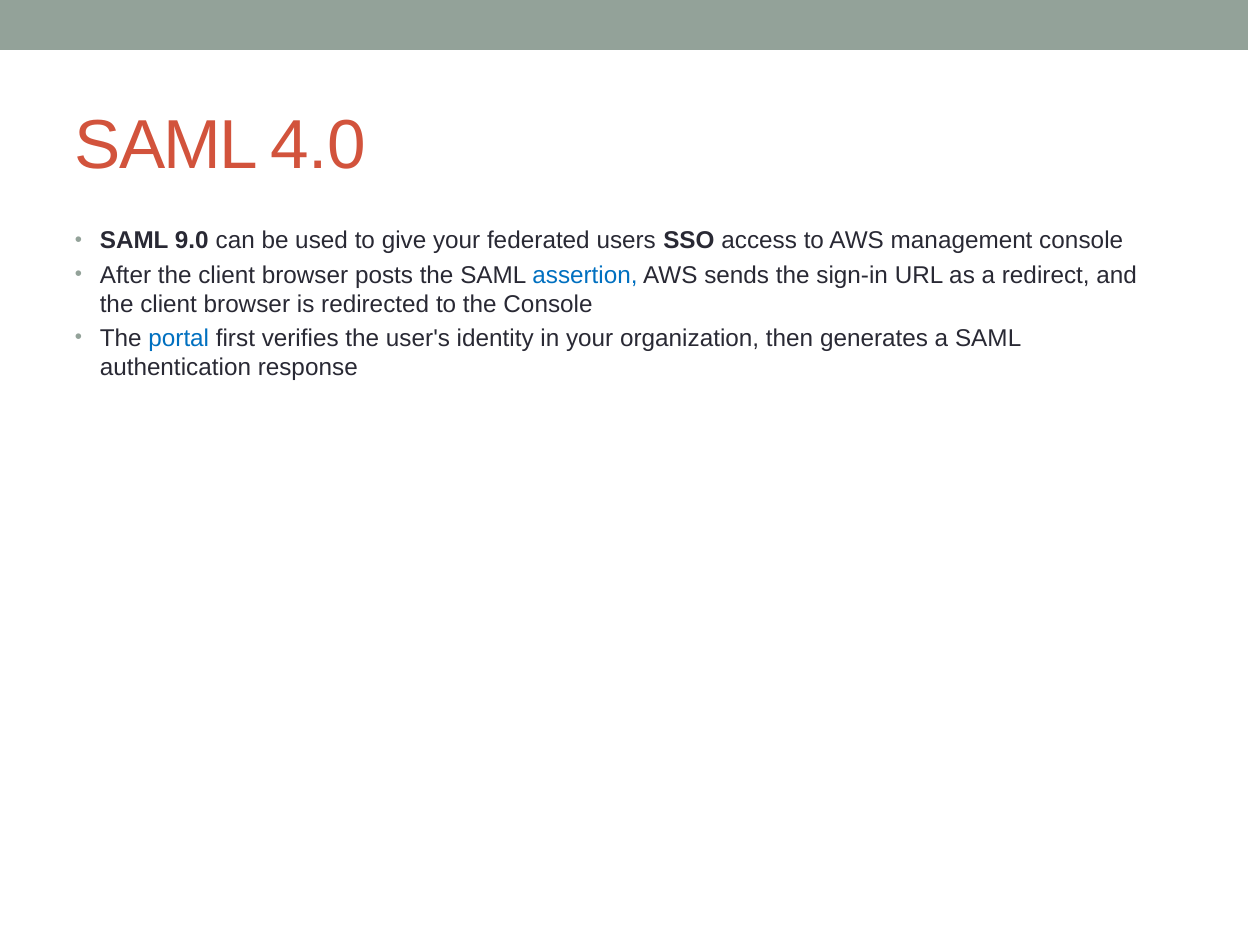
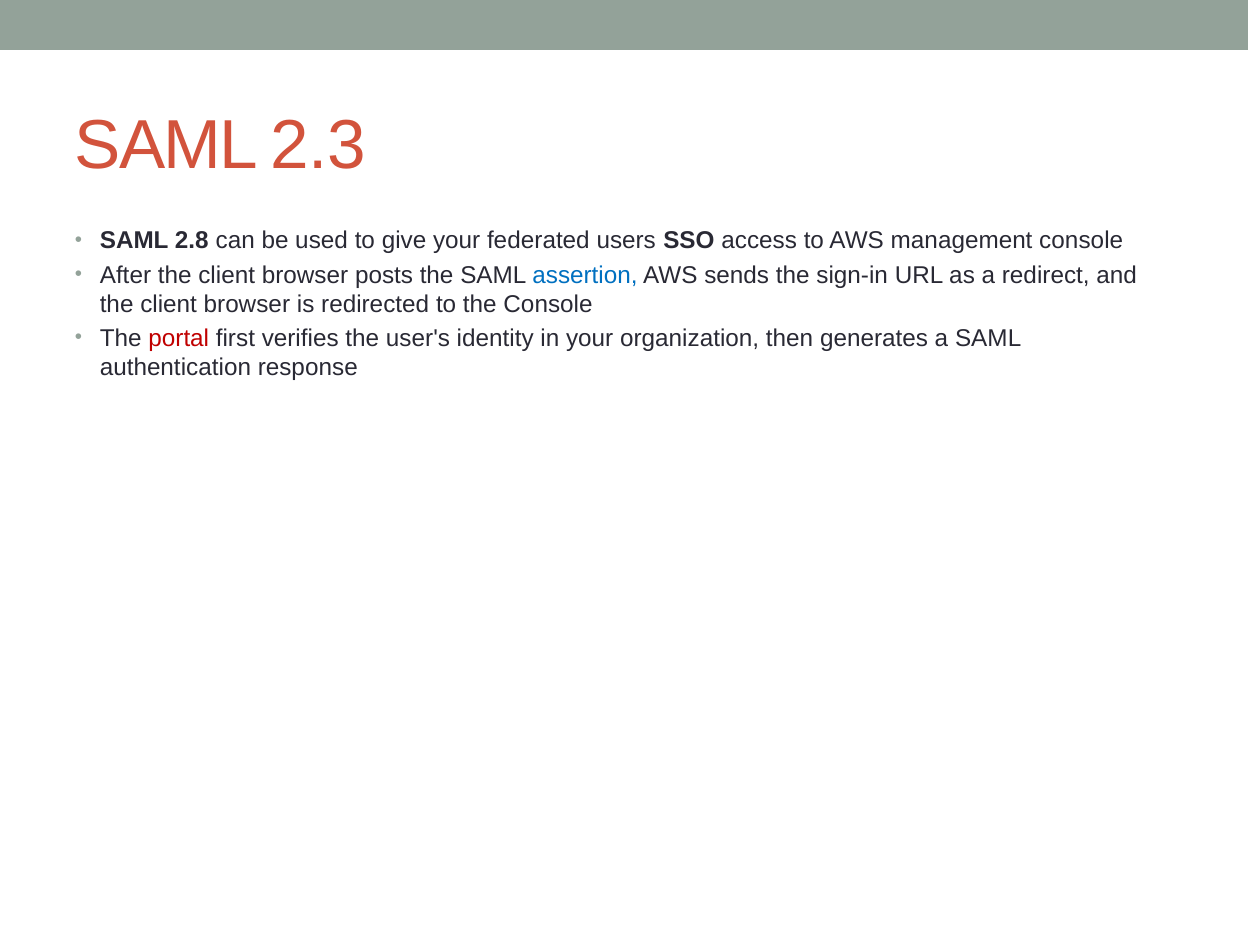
4.0: 4.0 -> 2.3
9.0: 9.0 -> 2.8
portal colour: blue -> red
